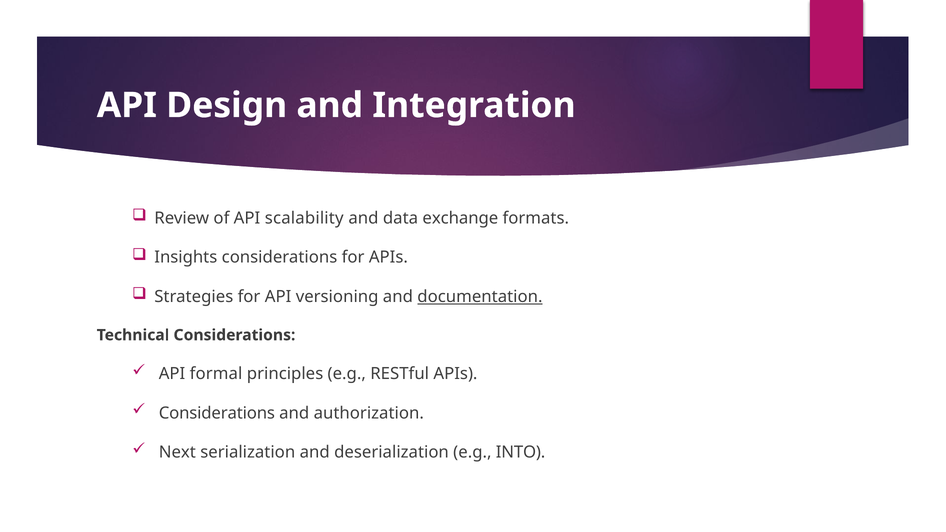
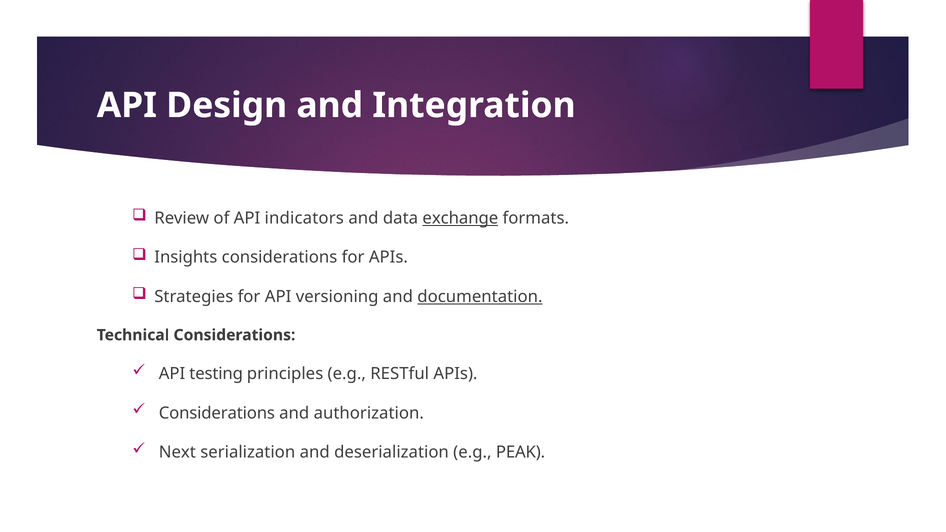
scalability: scalability -> indicators
exchange underline: none -> present
formal: formal -> testing
INTO: INTO -> PEAK
